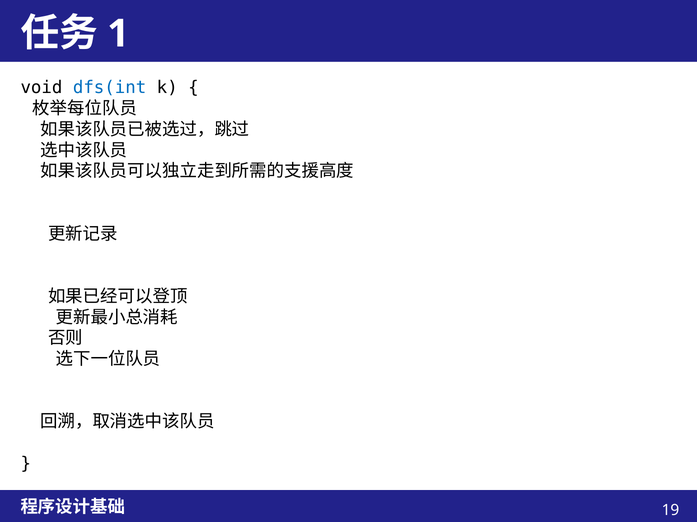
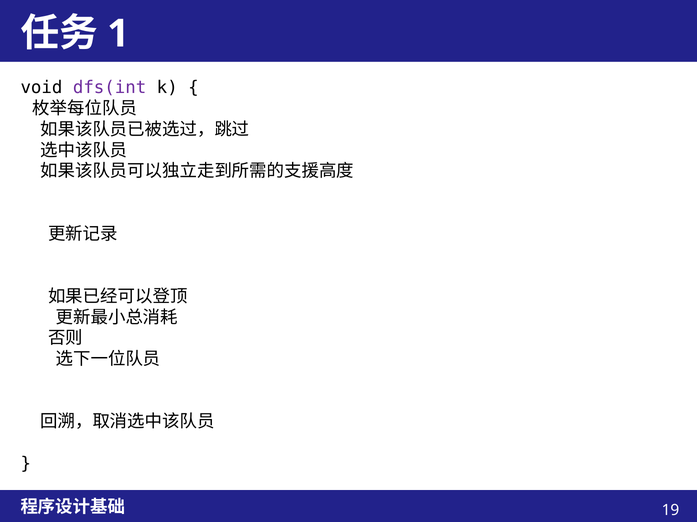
dfs(int colour: blue -> purple
